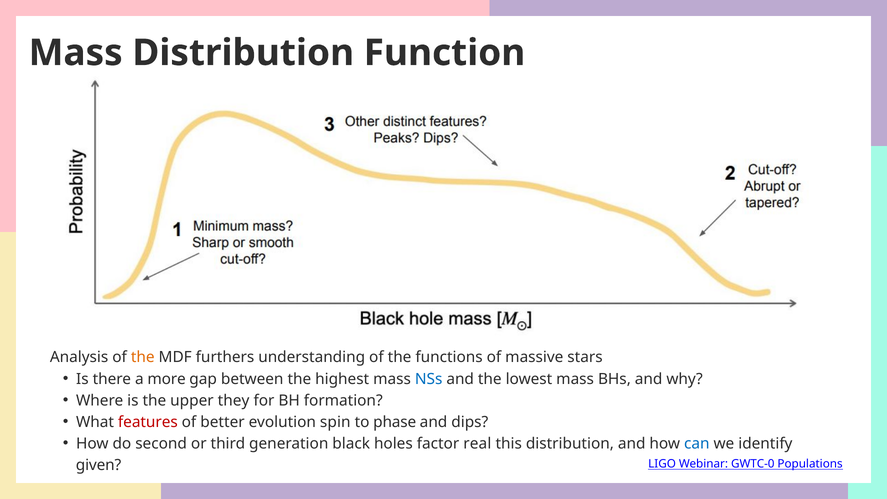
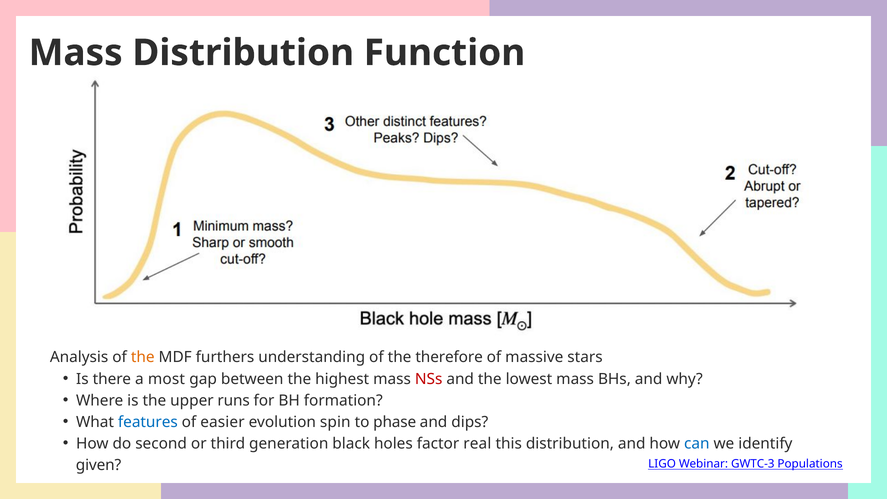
functions: functions -> therefore
more: more -> most
NSs colour: blue -> red
they: they -> runs
features colour: red -> blue
better: better -> easier
GWTC-0: GWTC-0 -> GWTC-3
